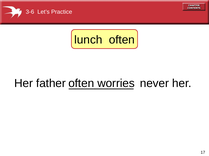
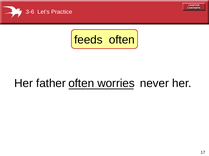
lunch: lunch -> feeds
